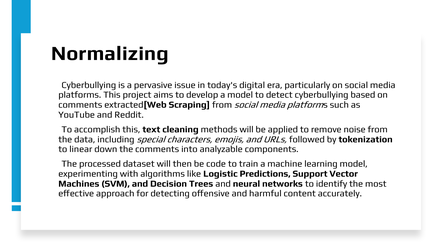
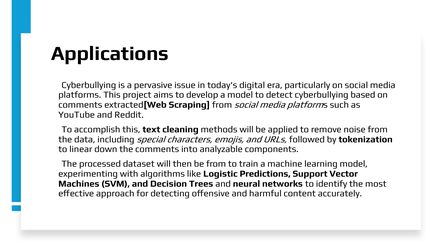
Normalizing: Normalizing -> Applications
be code: code -> from
